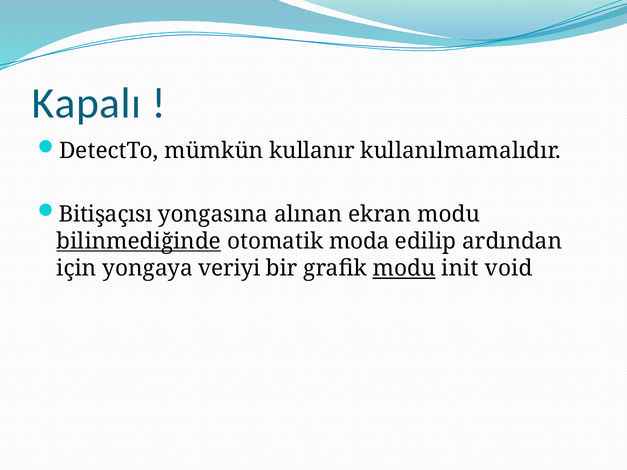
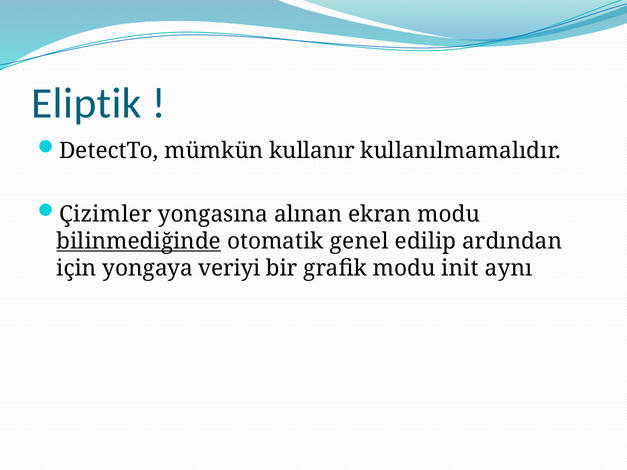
Kapalı: Kapalı -> Eliptik
Bitişaçısı: Bitişaçısı -> Çizimler
moda: moda -> genel
modu at (404, 269) underline: present -> none
void: void -> aynı
